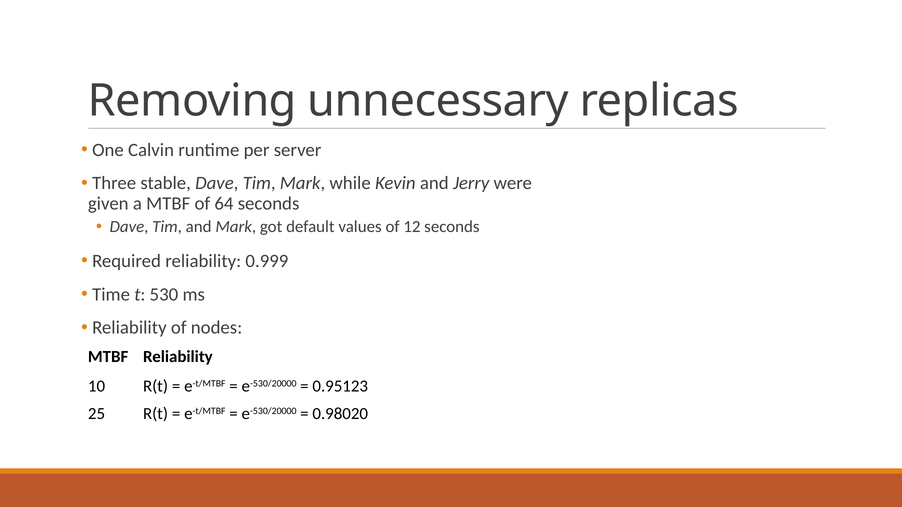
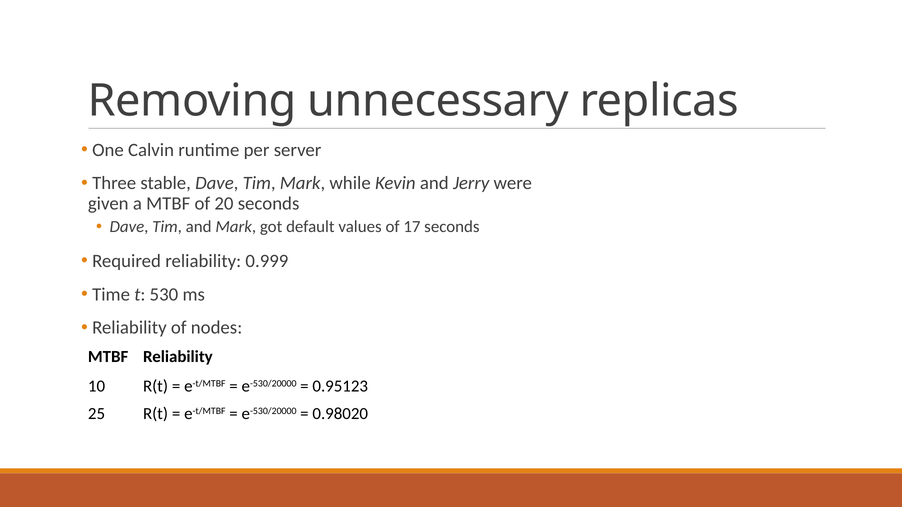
64: 64 -> 20
12: 12 -> 17
